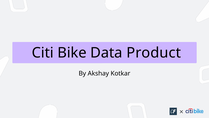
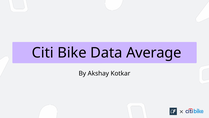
Product: Product -> Average
